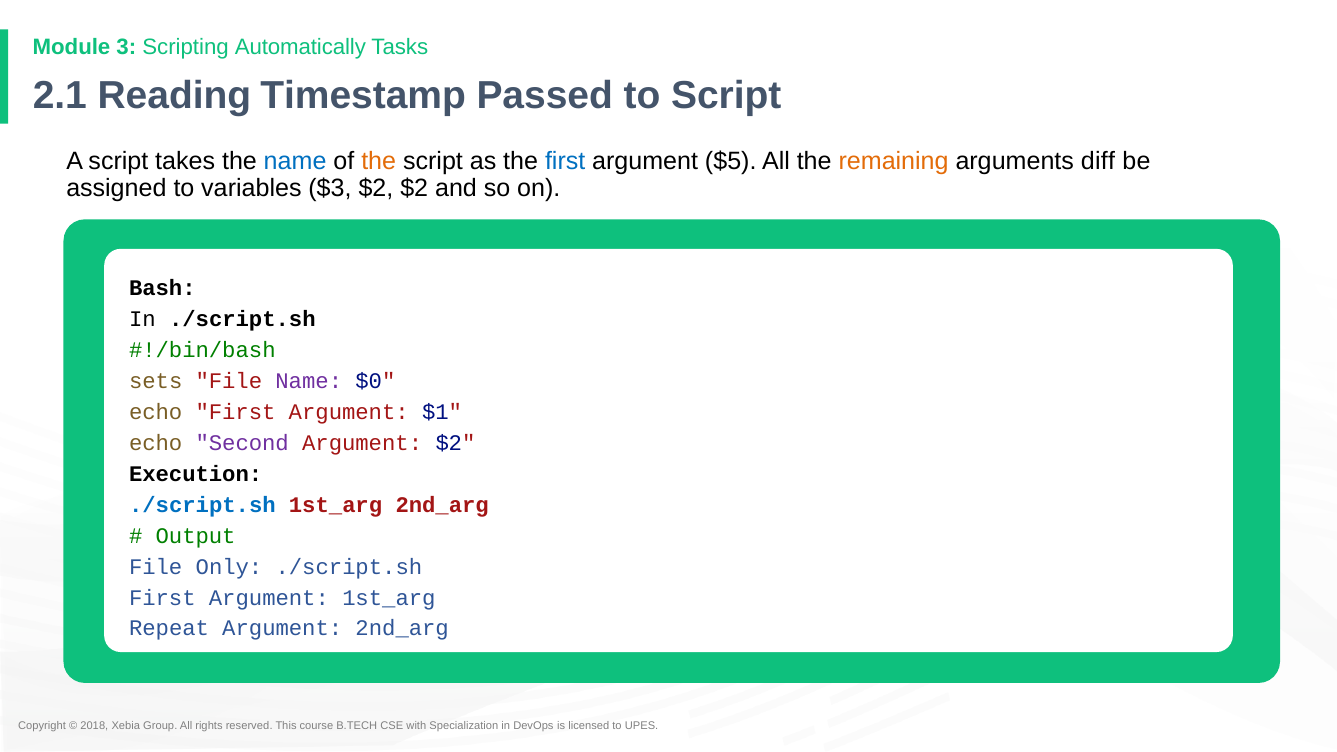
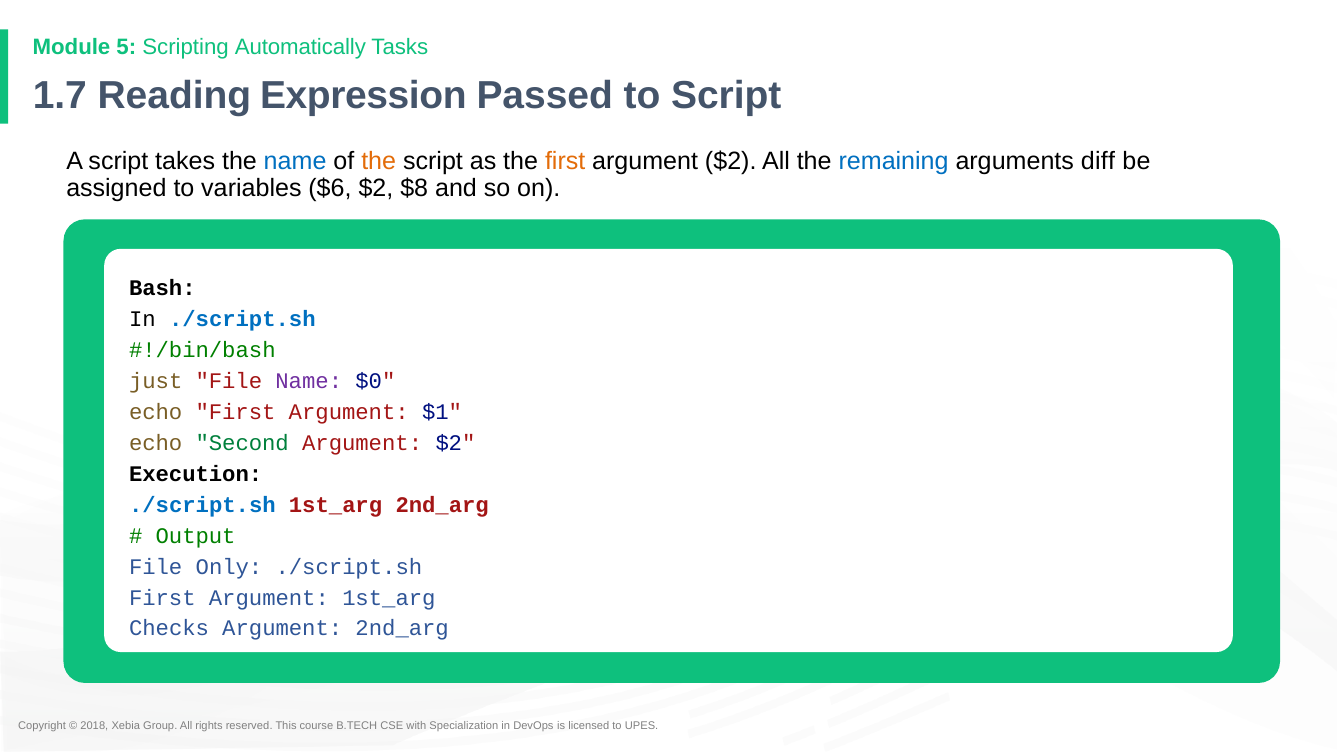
3: 3 -> 5
2.1: 2.1 -> 1.7
Timestamp: Timestamp -> Expression
first at (565, 161) colour: blue -> orange
$5 at (731, 161): $5 -> $2
remaining colour: orange -> blue
$3: $3 -> $6
$2 $2: $2 -> $8
./script.sh at (242, 320) colour: black -> blue
sets: sets -> just
Second colour: purple -> green
Repeat: Repeat -> Checks
